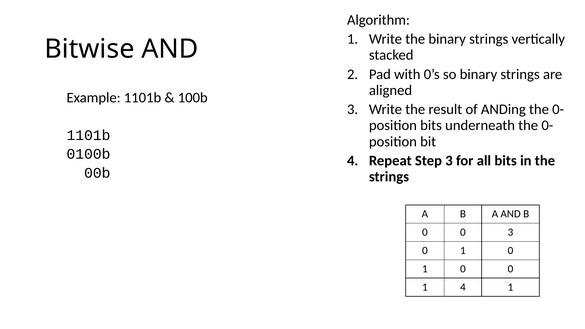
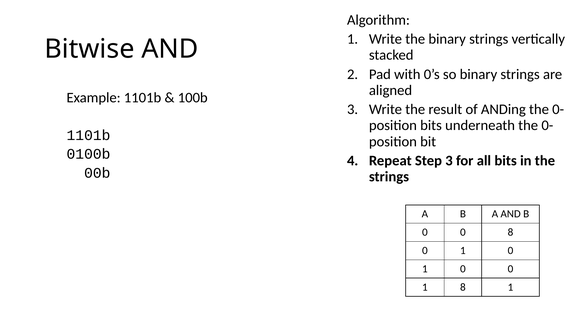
0 3: 3 -> 8
1 4: 4 -> 8
